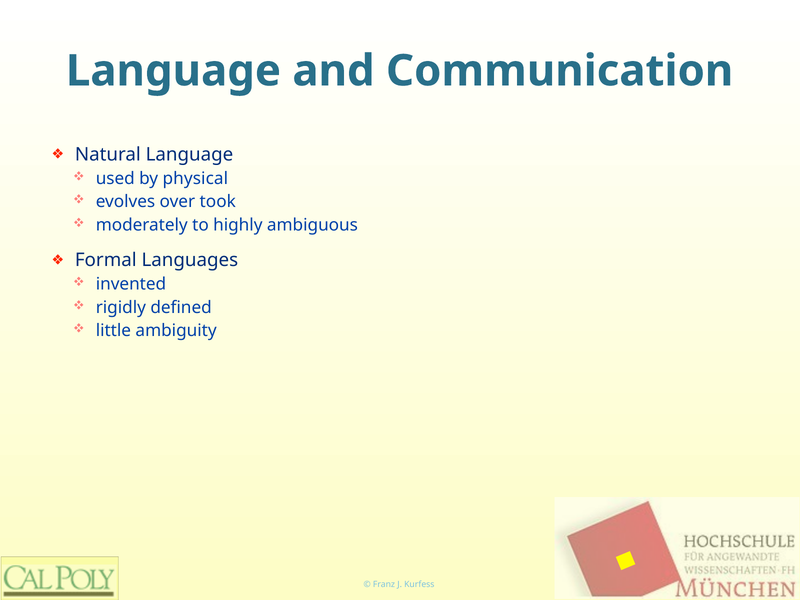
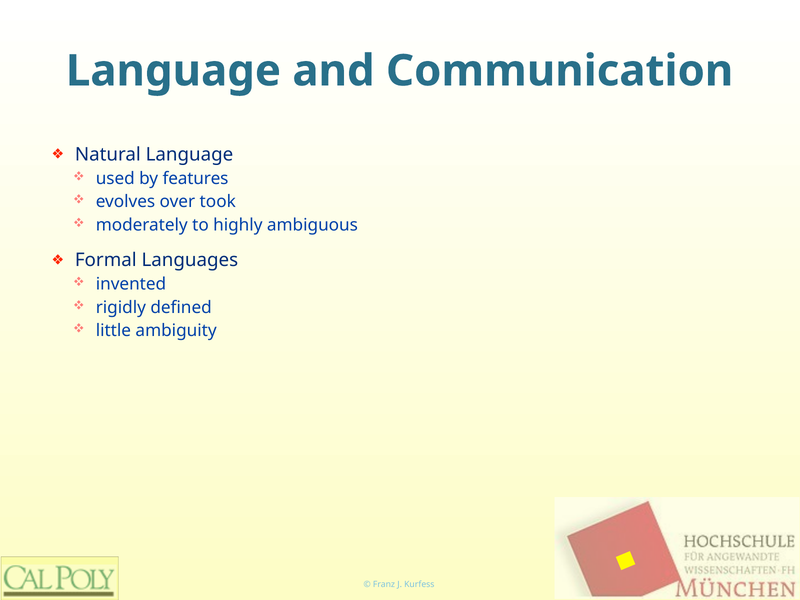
physical: physical -> features
